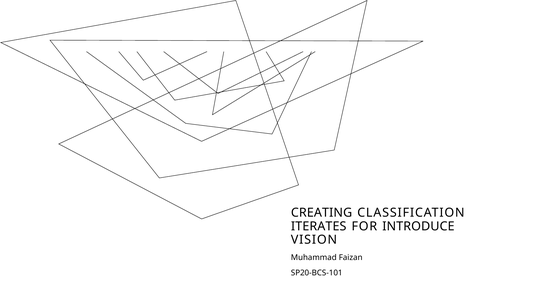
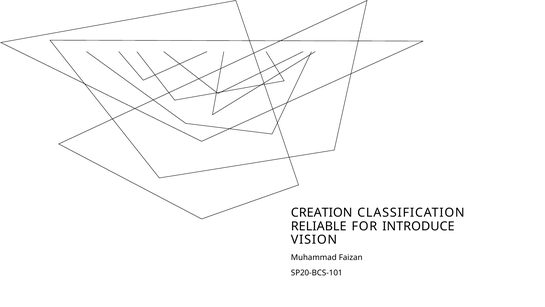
CREATING: CREATING -> CREATION
ITERATES: ITERATES -> RELIABLE
